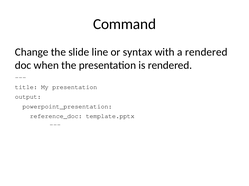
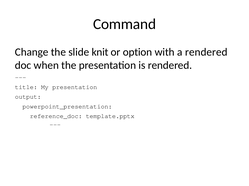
line: line -> knit
syntax: syntax -> option
